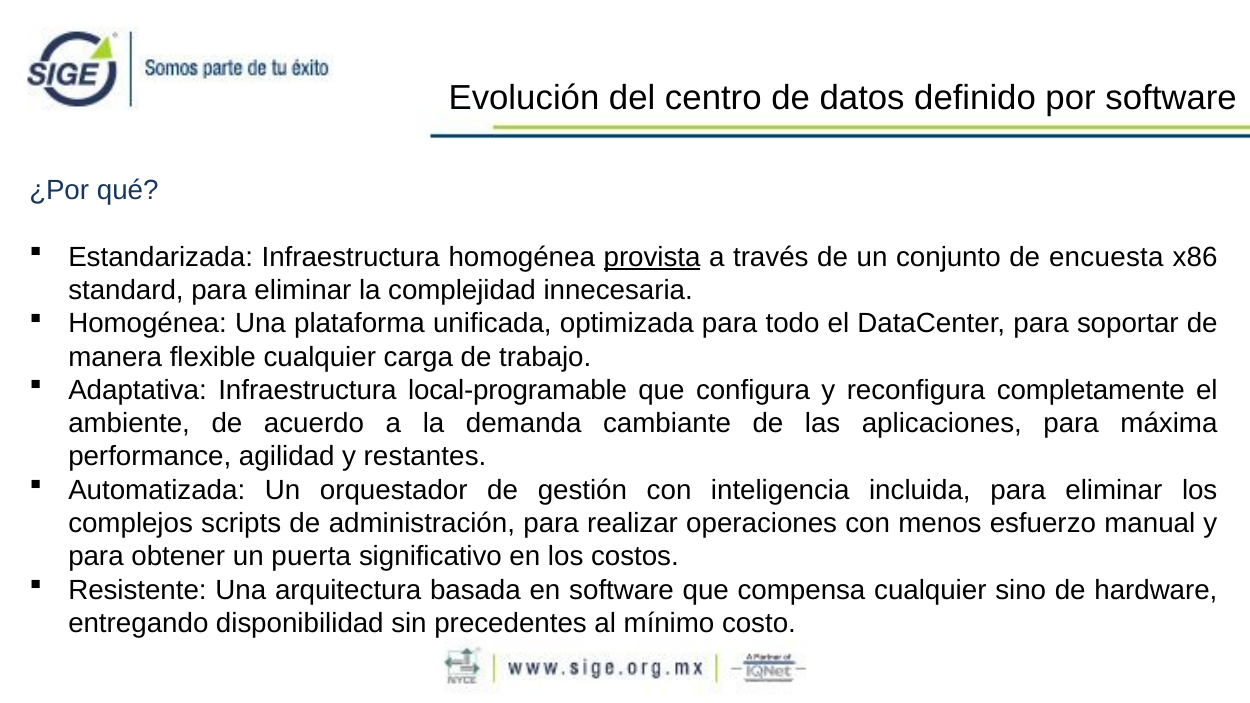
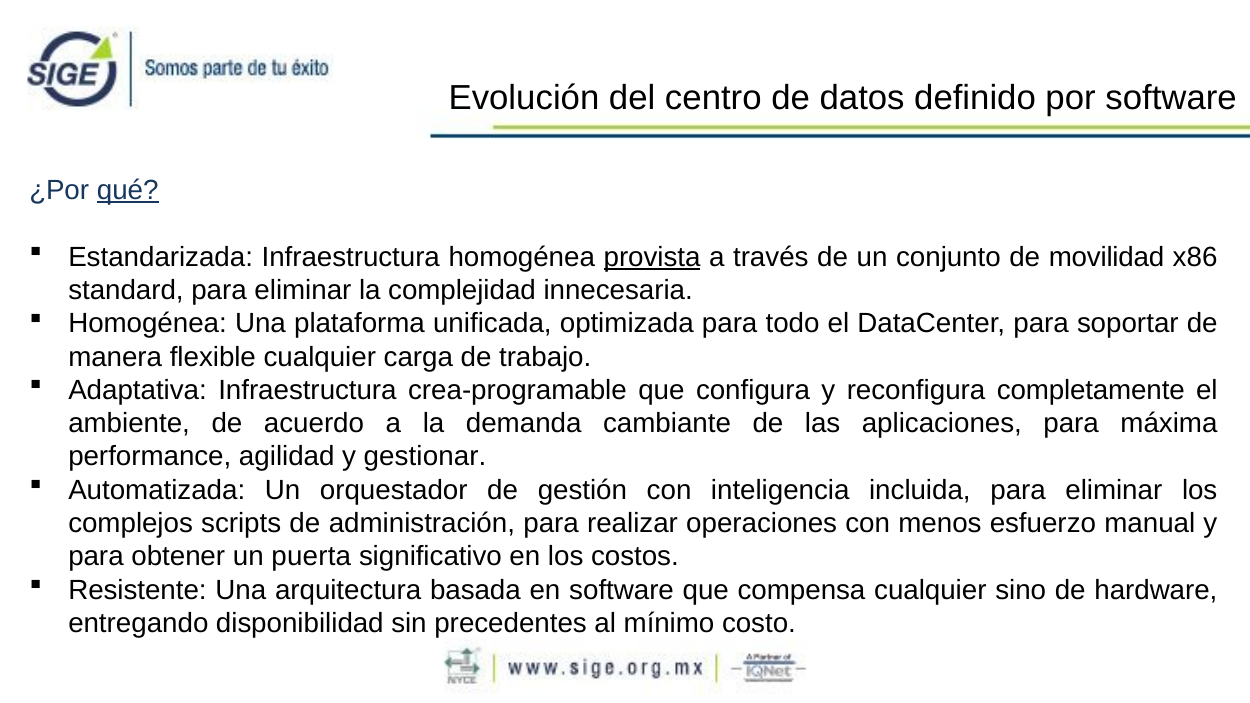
qué underline: none -> present
encuesta: encuesta -> movilidad
local-programable: local-programable -> crea-programable
restantes: restantes -> gestionar
